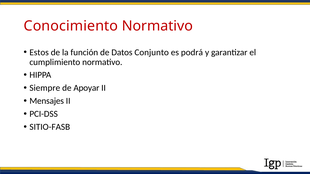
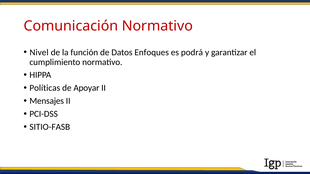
Conocimiento: Conocimiento -> Comunicación
Estos: Estos -> Nivel
Conjunto: Conjunto -> Enfoques
Siempre: Siempre -> Políticas
